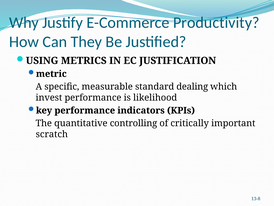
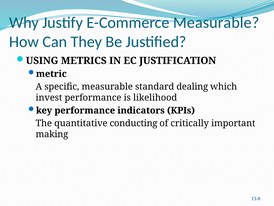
E-Commerce Productivity: Productivity -> Measurable
controlling: controlling -> conducting
scratch: scratch -> making
